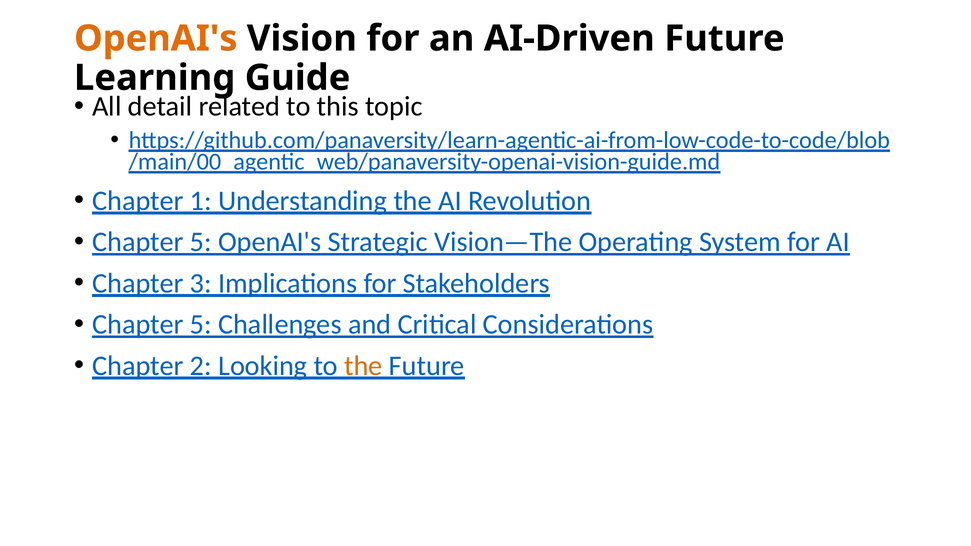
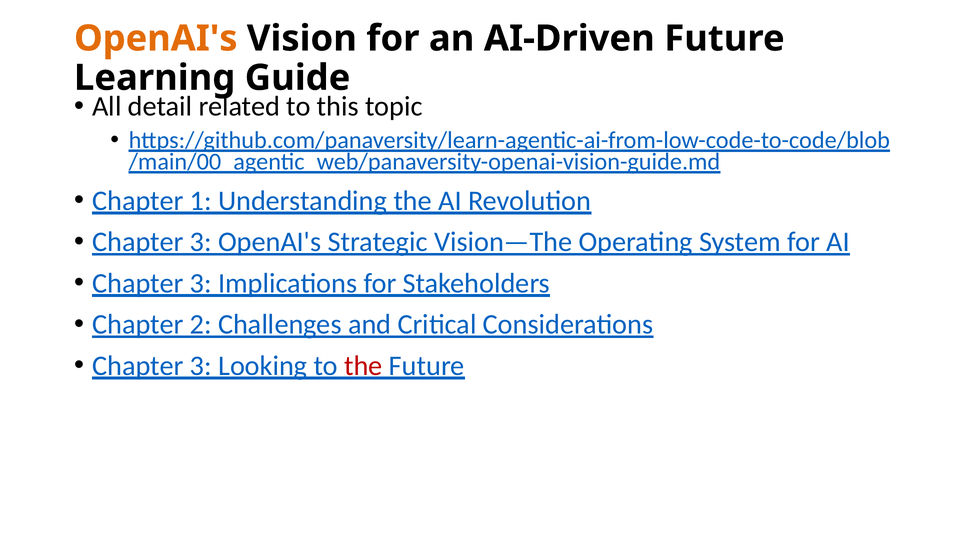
5 at (201, 242): 5 -> 3
5 at (201, 325): 5 -> 2
2 at (201, 366): 2 -> 3
the at (363, 366) colour: orange -> red
